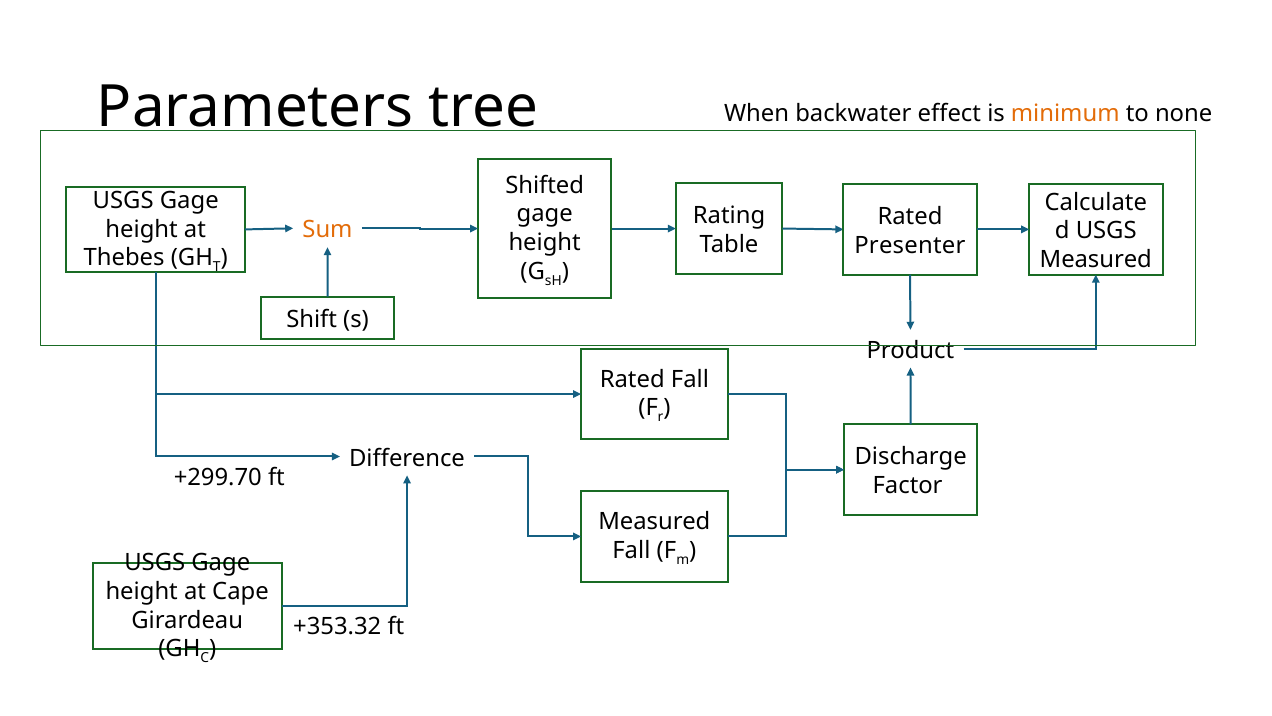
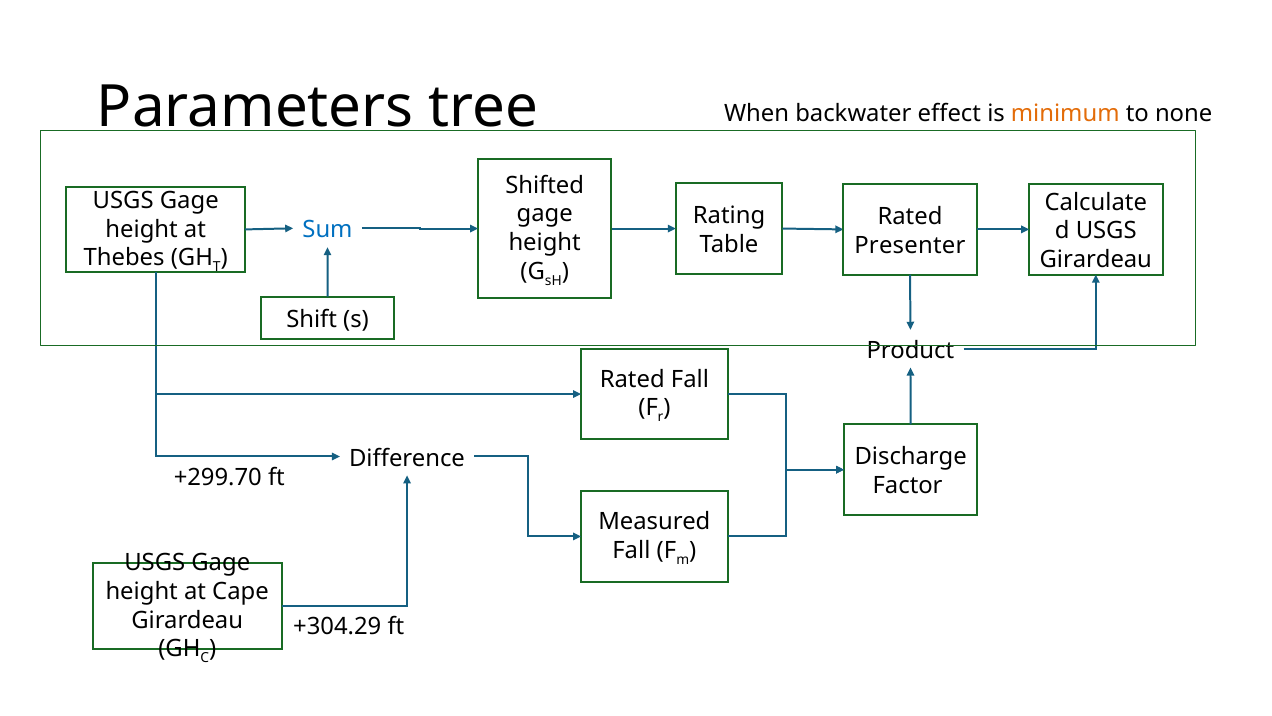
Sum colour: orange -> blue
Measured at (1096, 260): Measured -> Girardeau
+353.32: +353.32 -> +304.29
